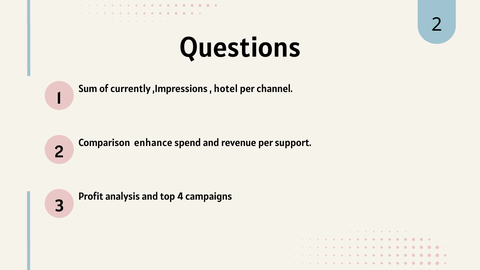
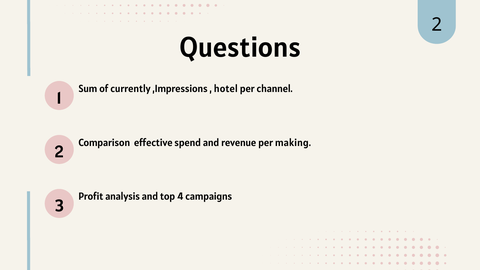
enhance: enhance -> effective
support: support -> making
